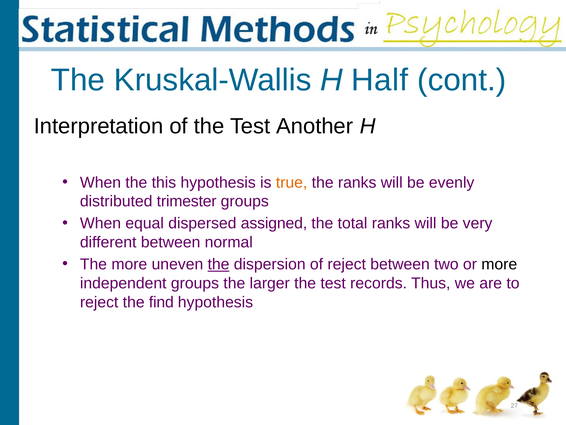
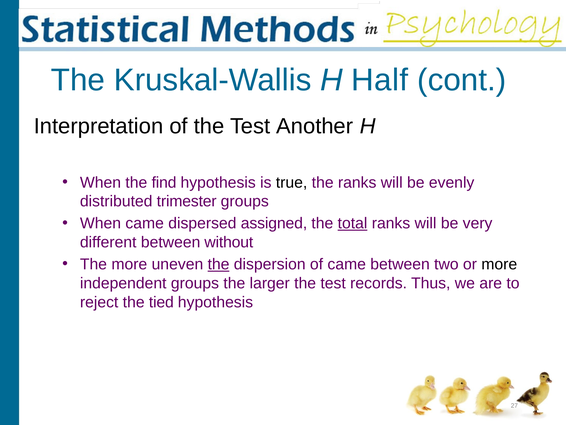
this: this -> find
true colour: orange -> black
When equal: equal -> came
total underline: none -> present
normal: normal -> without
of reject: reject -> came
find: find -> tied
